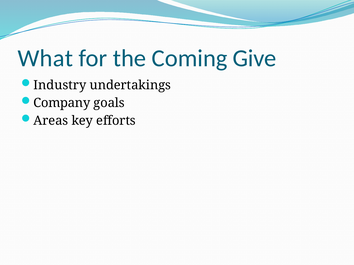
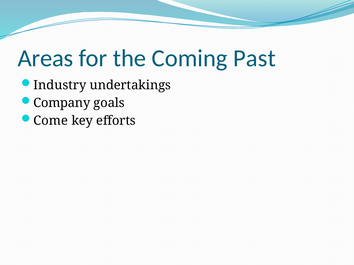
What: What -> Areas
Give: Give -> Past
Areas: Areas -> Come
